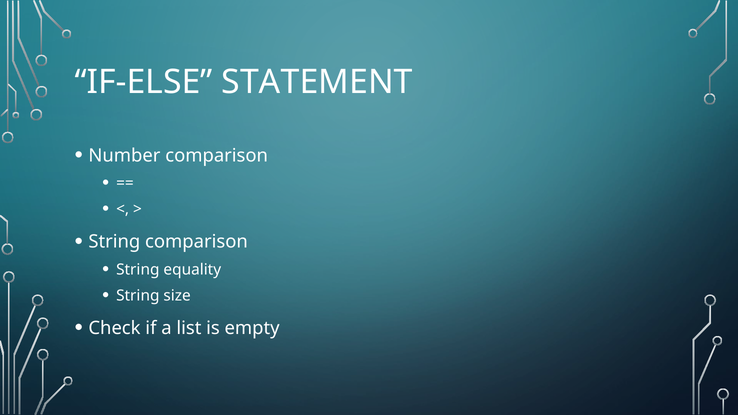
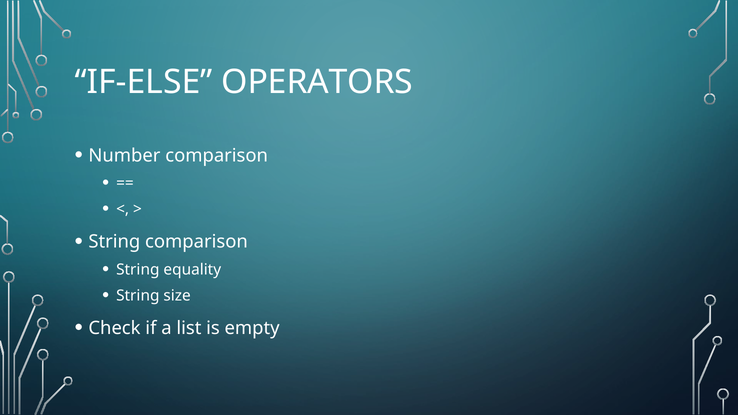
STATEMENT: STATEMENT -> OPERATORS
